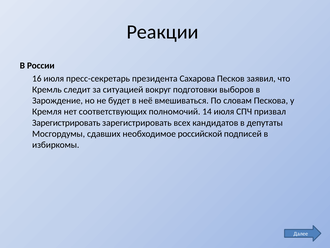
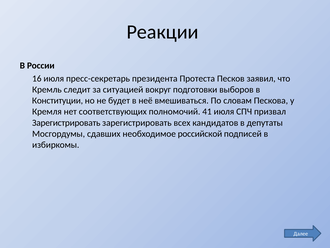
Сахарова: Сахарова -> Протеста
Зарождение: Зарождение -> Конституции
14: 14 -> 41
